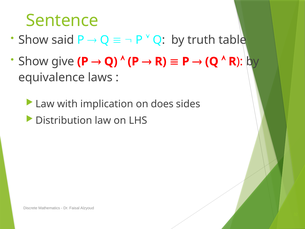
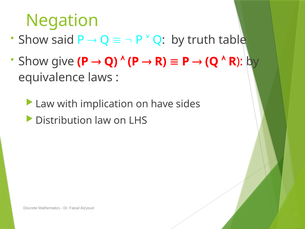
Sentence: Sentence -> Negation
does: does -> have
